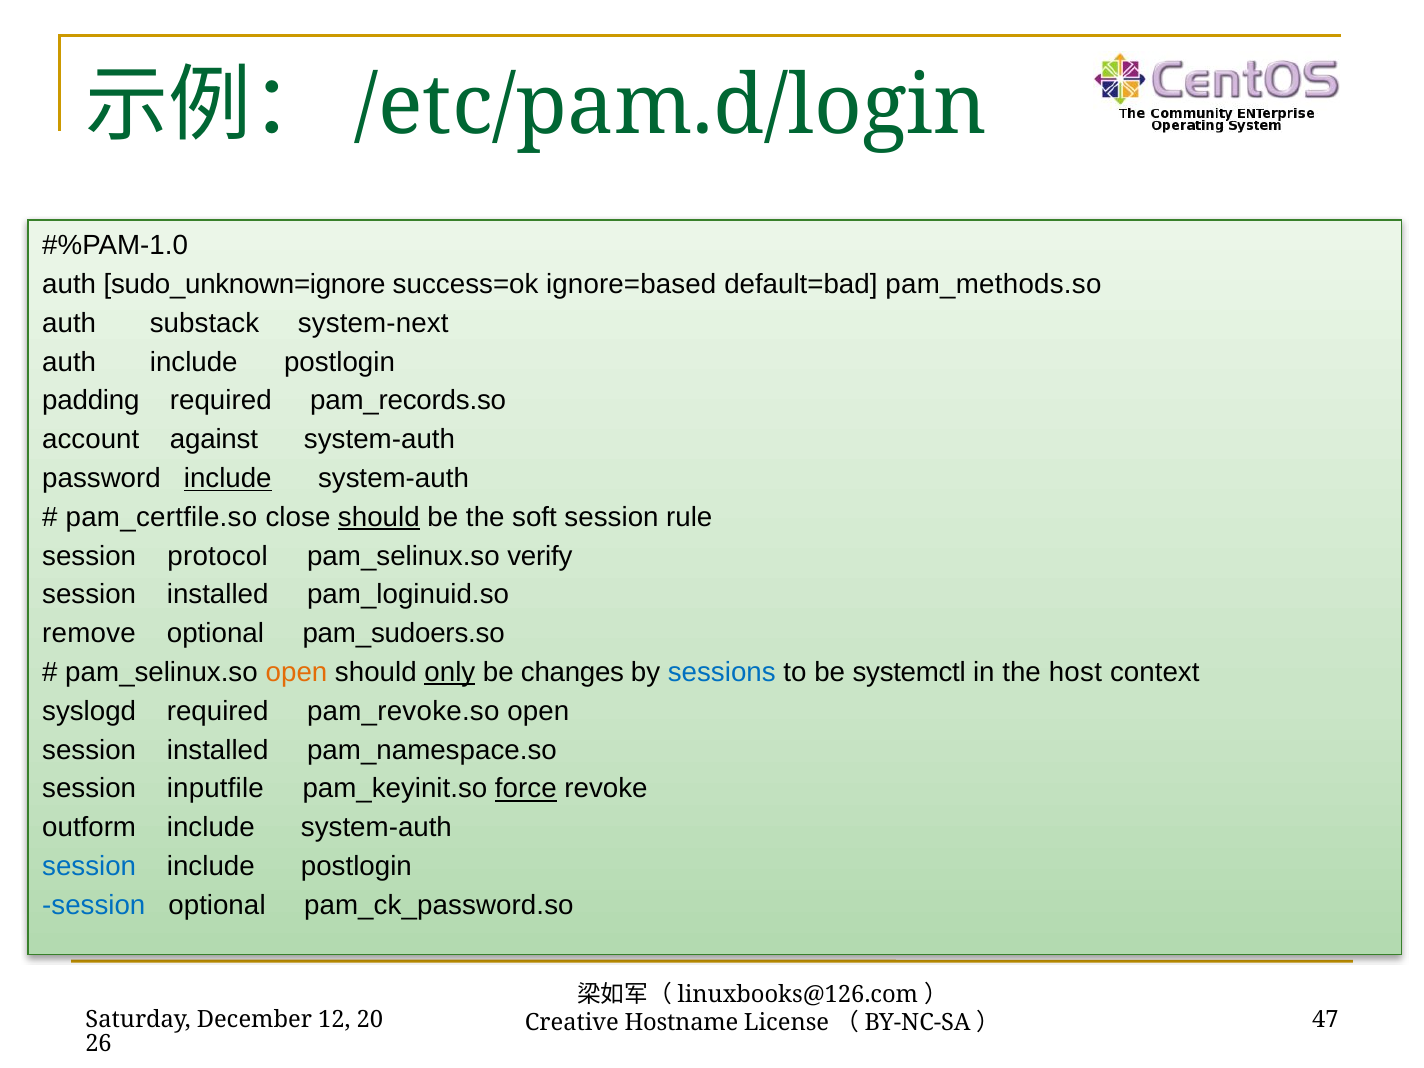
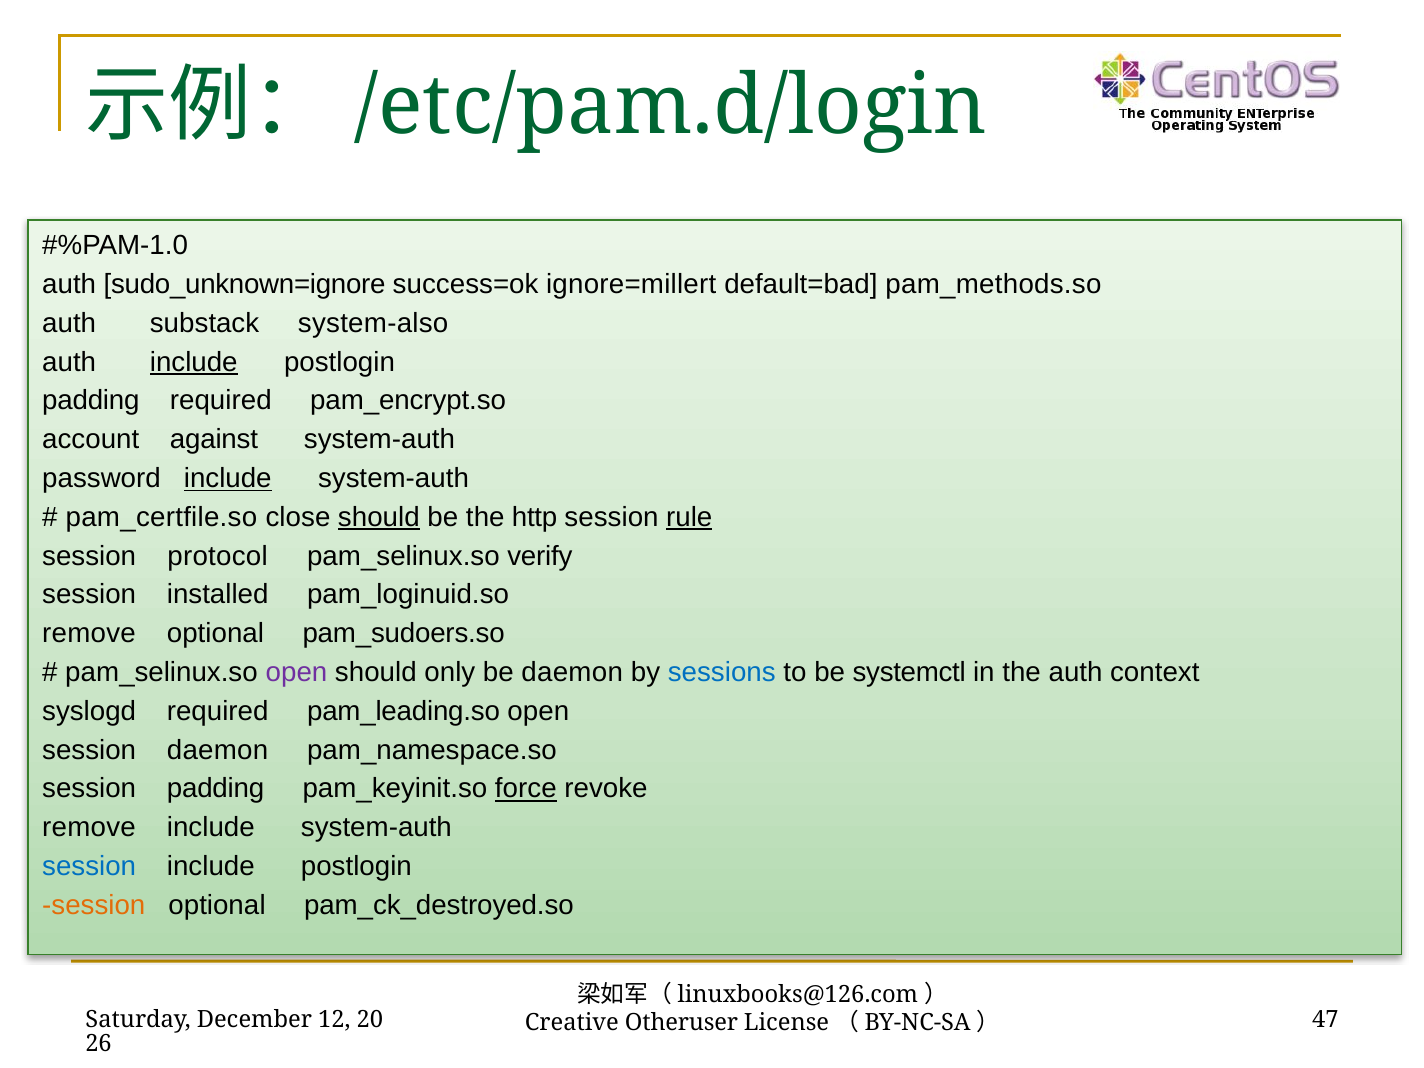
ignore=based: ignore=based -> ignore=millert
system-next: system-next -> system-also
include at (194, 362) underline: none -> present
pam_records.so: pam_records.so -> pam_encrypt.so
soft: soft -> http
rule underline: none -> present
open at (297, 672) colour: orange -> purple
only underline: present -> none
be changes: changes -> daemon
the host: host -> auth
pam_revoke.so: pam_revoke.so -> pam_leading.so
installed at (218, 750): installed -> daemon
session inputfile: inputfile -> padding
outform at (89, 828): outform -> remove
session at (94, 905) colour: blue -> orange
pam_ck_password.so: pam_ck_password.so -> pam_ck_destroyed.so
Hostname: Hostname -> Otheruser
